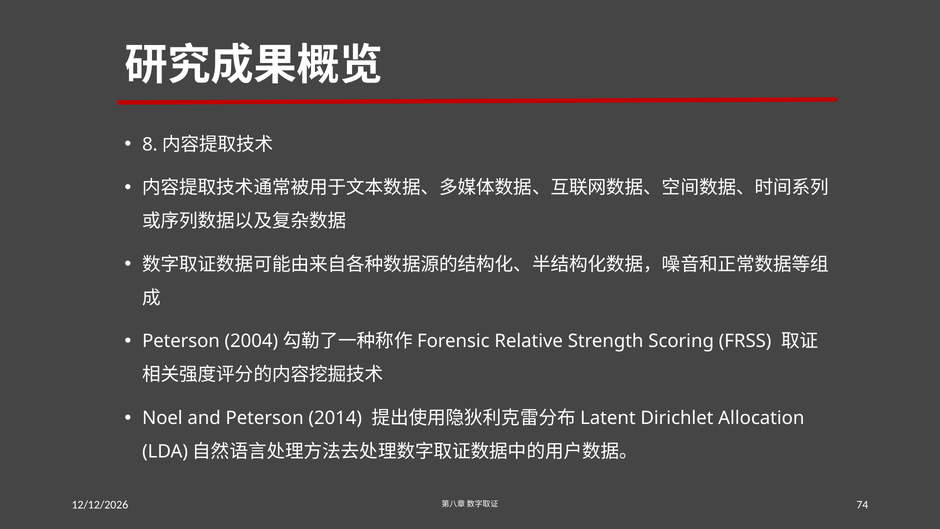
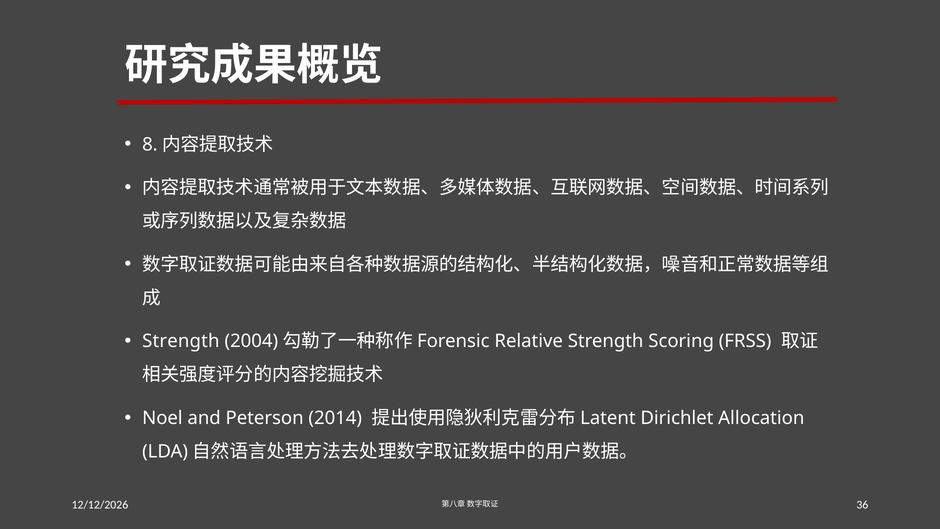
Peterson at (181, 341): Peterson -> Strength
74: 74 -> 36
